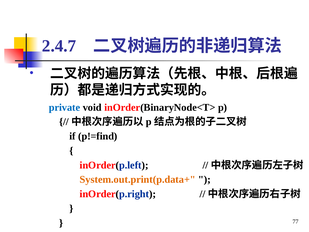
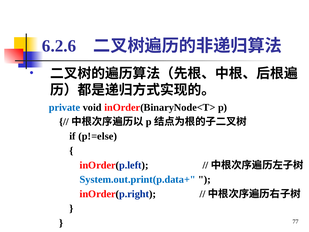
2.4.7: 2.4.7 -> 6.2.6
p!=find: p!=find -> p!=else
System.out.print(p.data+ colour: orange -> blue
